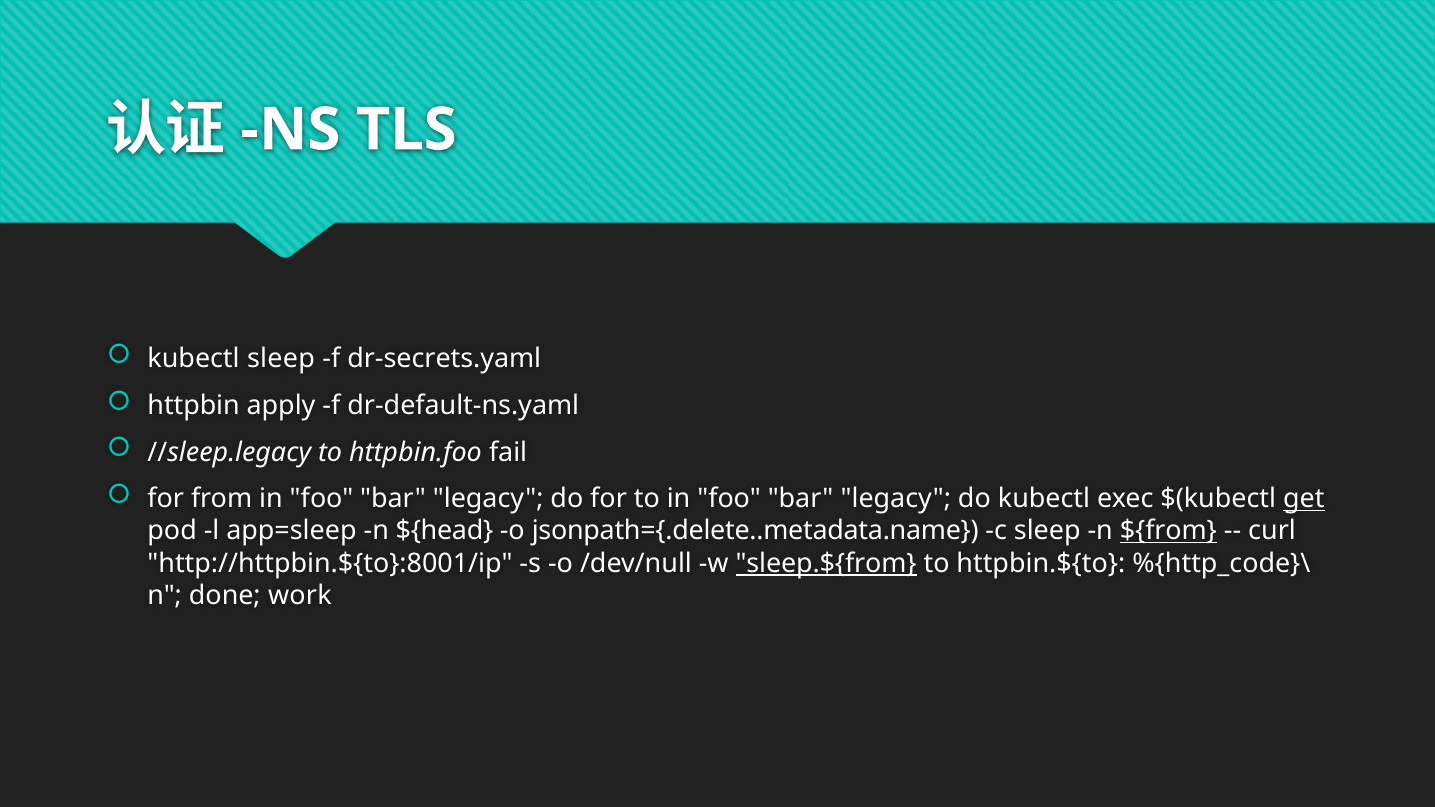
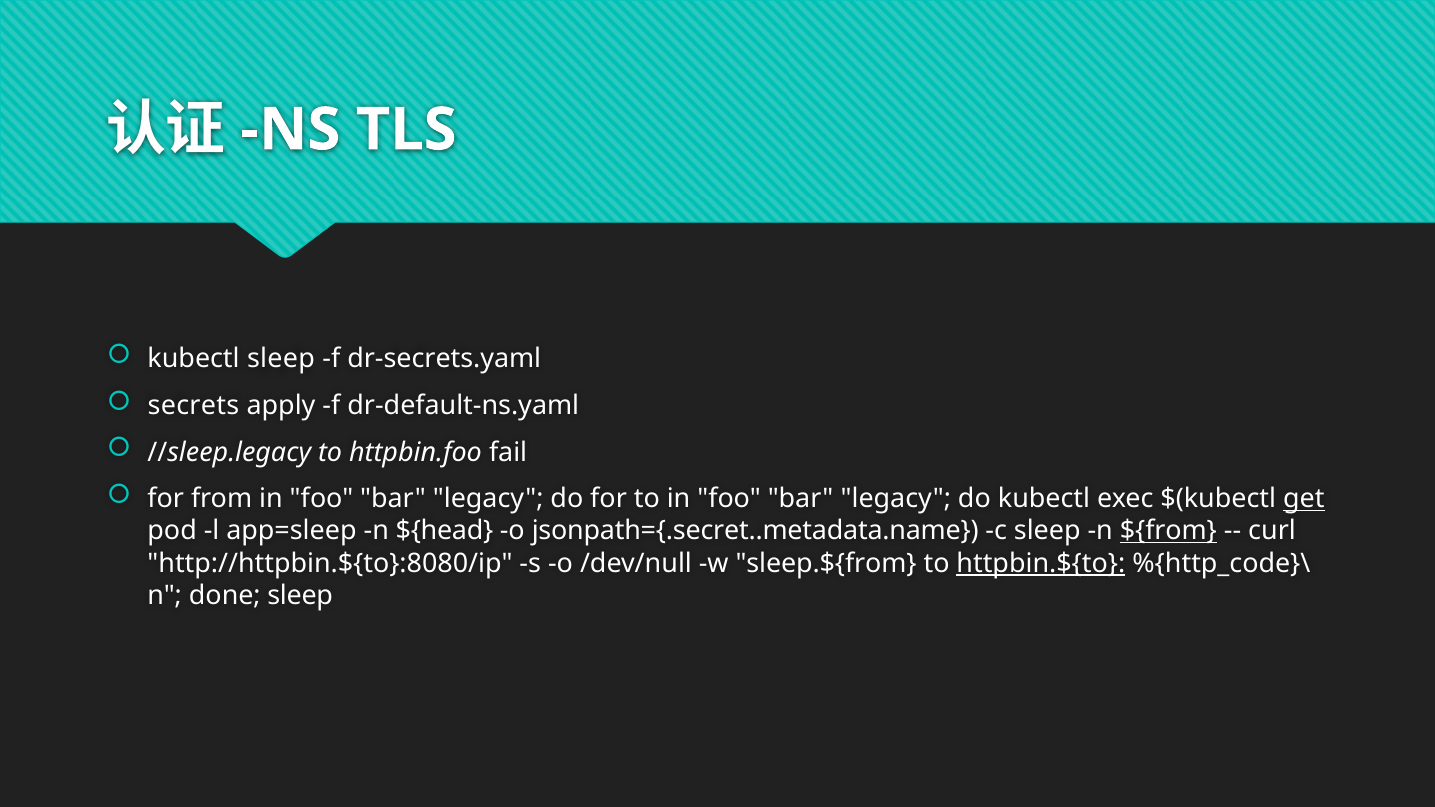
httpbin: httpbin -> secrets
jsonpath={.delete..metadata.name: jsonpath={.delete..metadata.name -> jsonpath={.secret..metadata.name
http://httpbin.${to}:8001/ip: http://httpbin.${to}:8001/ip -> http://httpbin.${to}:8080/ip
sleep.${from underline: present -> none
httpbin.${to underline: none -> present
done work: work -> sleep
